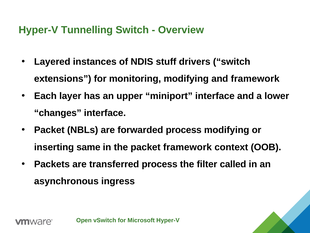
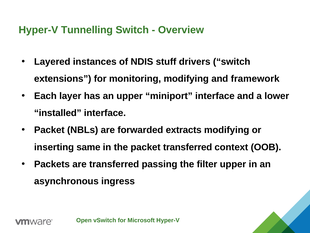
changes: changes -> installed
forwarded process: process -> extracts
packet framework: framework -> transferred
transferred process: process -> passing
filter called: called -> upper
